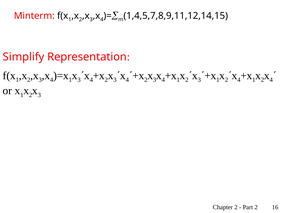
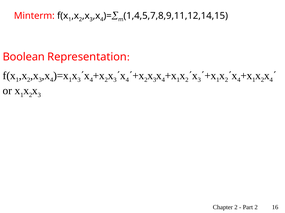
Simplify: Simplify -> Boolean
